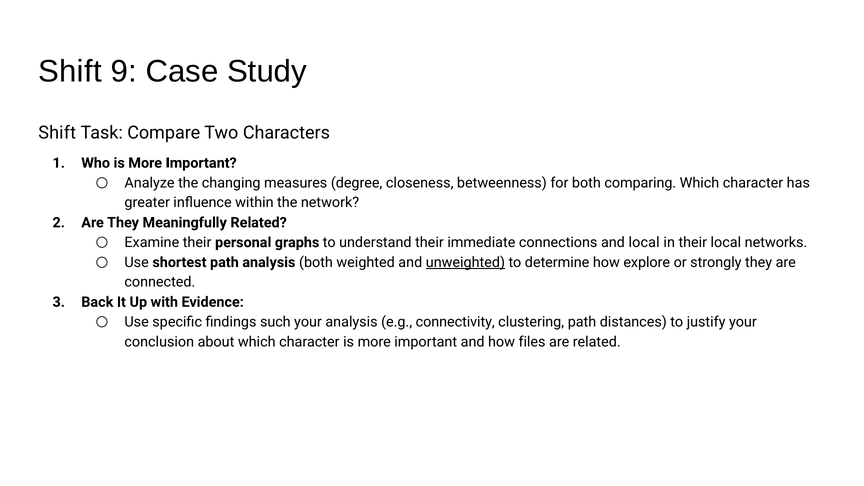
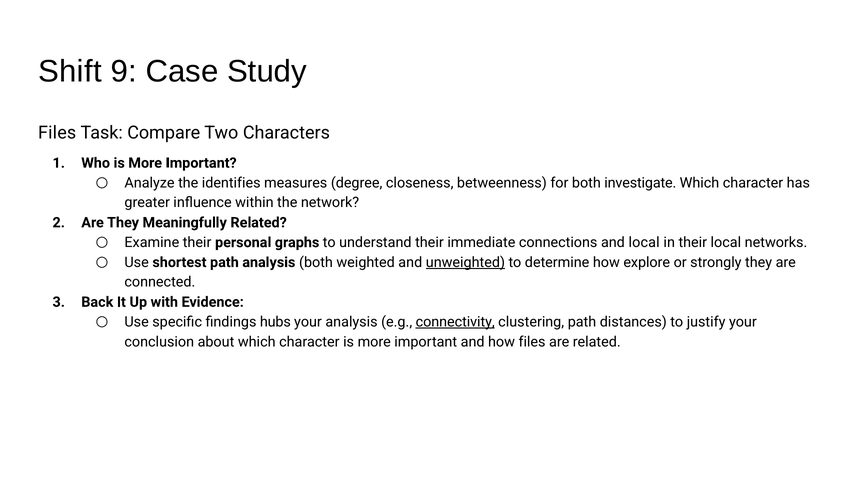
Shift at (57, 133): Shift -> Files
changing: changing -> identifies
comparing: comparing -> investigate
such: such -> hubs
connectivity underline: none -> present
